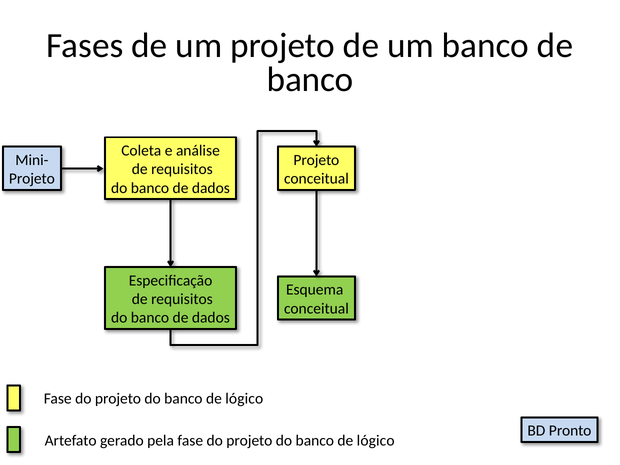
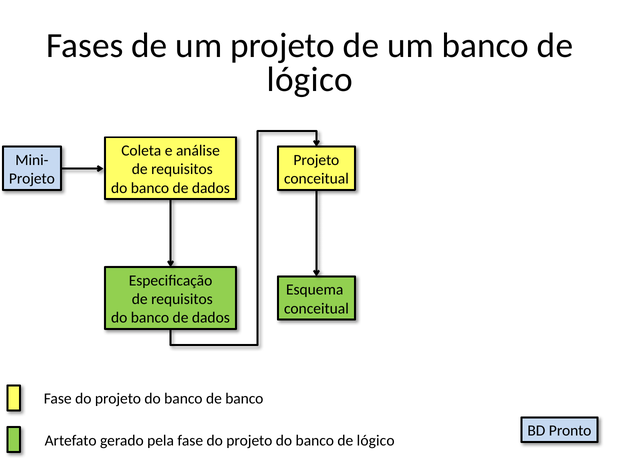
banco at (310, 80): banco -> lógico
lógico at (244, 399): lógico -> banco
